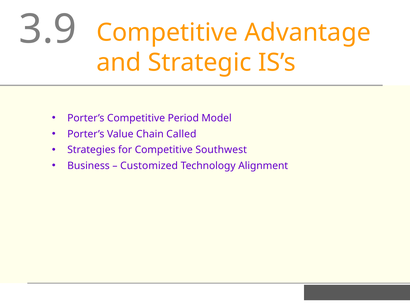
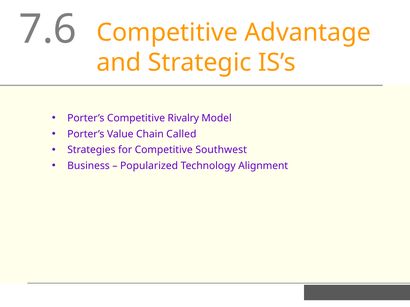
3.9: 3.9 -> 7.6
Period: Period -> Rivalry
Customized: Customized -> Popularized
